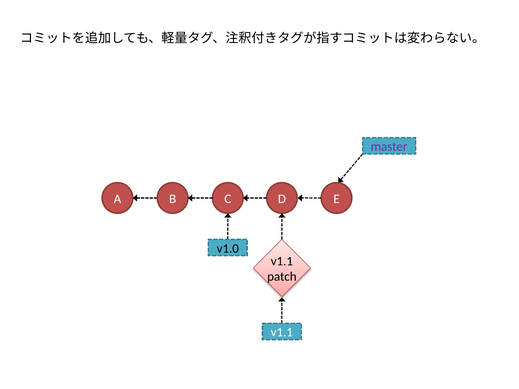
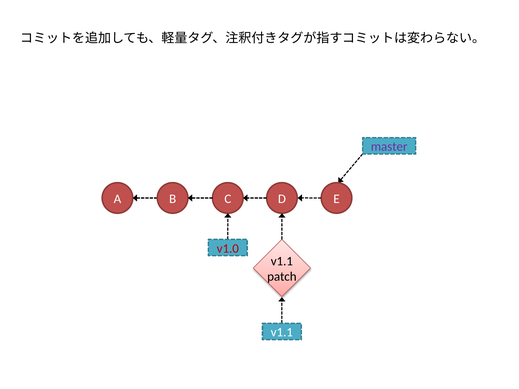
v1.0 colour: black -> red
